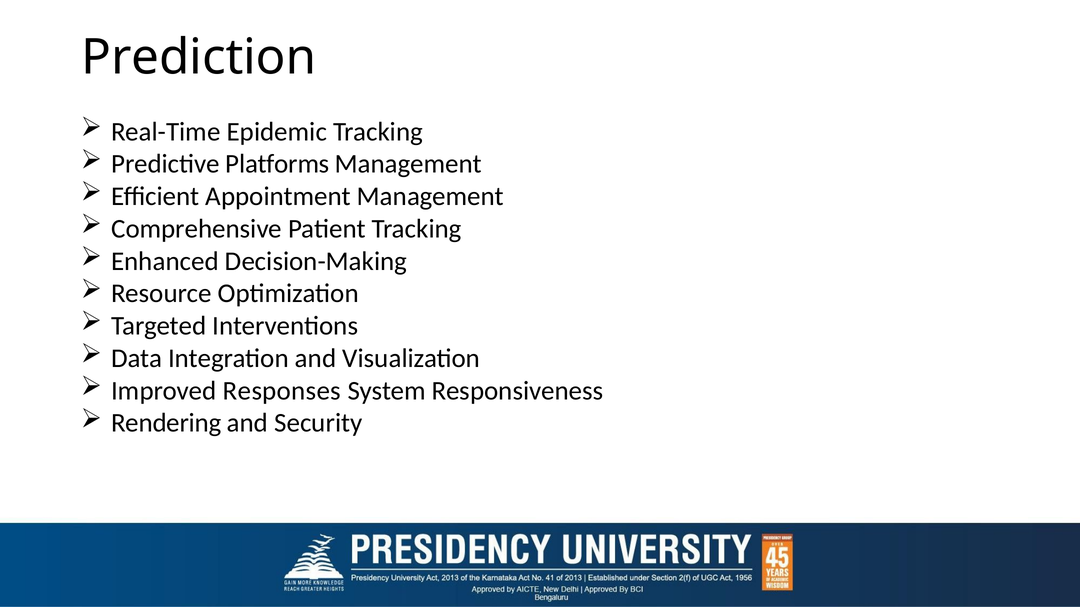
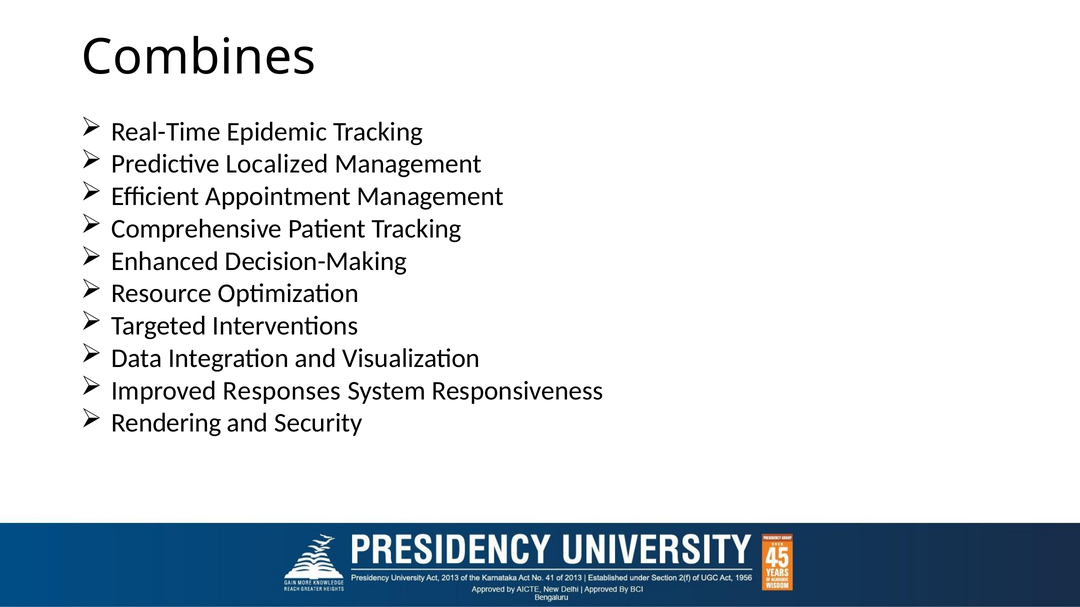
Prediction: Prediction -> Combines
Platforms: Platforms -> Localized
